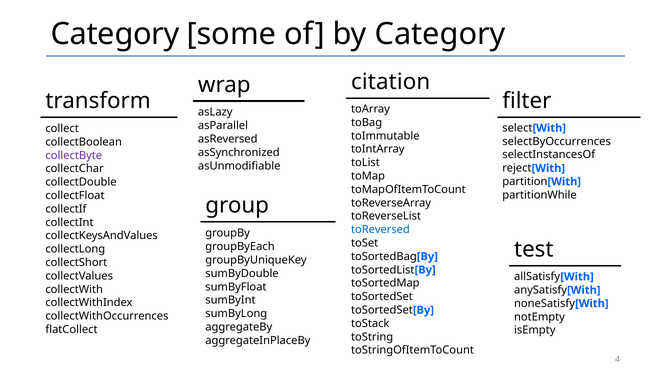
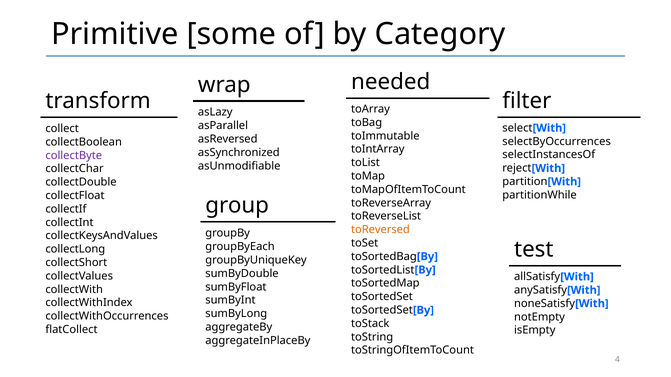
Category at (115, 34): Category -> Primitive
citation: citation -> needed
toReversed colour: blue -> orange
